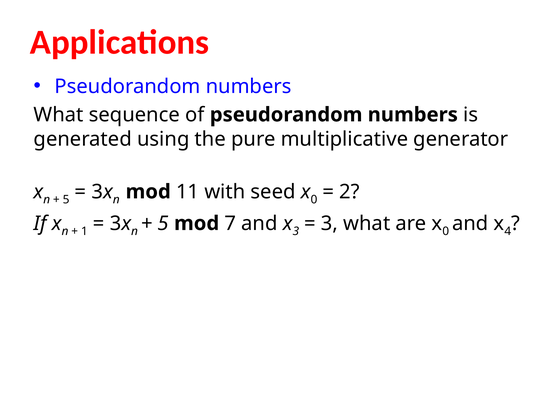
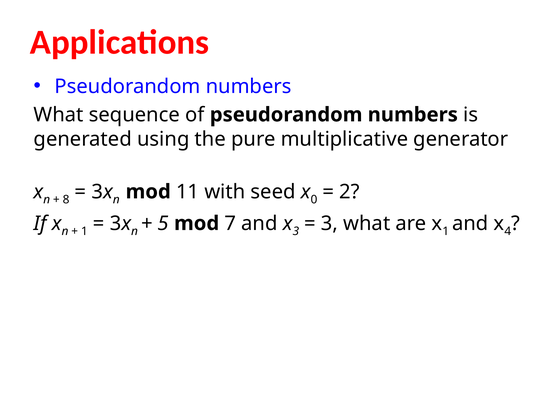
5 at (66, 200): 5 -> 8
0 at (446, 231): 0 -> 1
